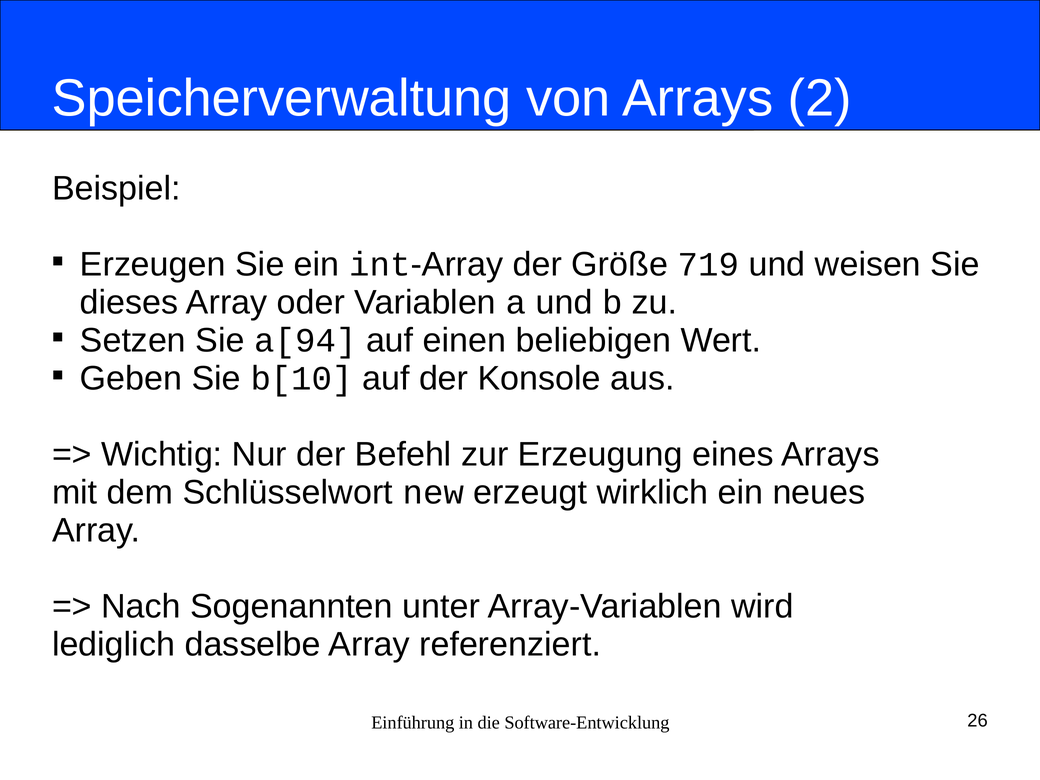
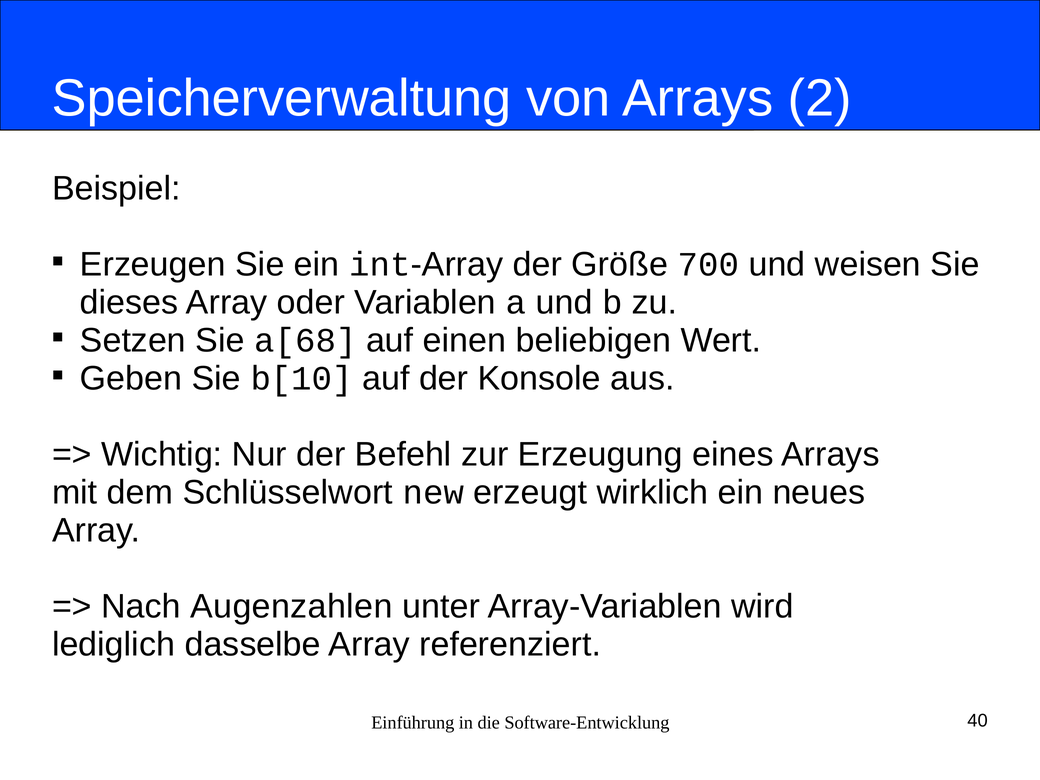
719: 719 -> 700
a[94: a[94 -> a[68
Sogenannten: Sogenannten -> Augenzahlen
26: 26 -> 40
